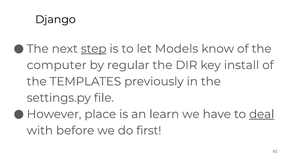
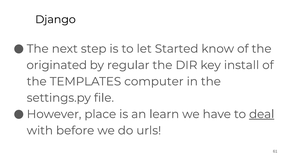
step underline: present -> none
Models: Models -> Started
computer: computer -> originated
previously: previously -> computer
first: first -> urls
